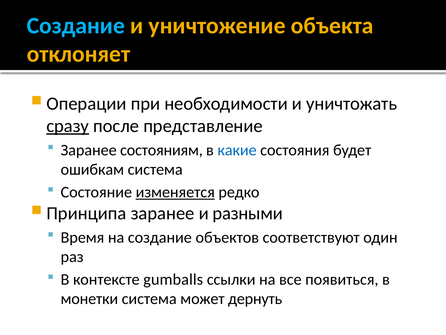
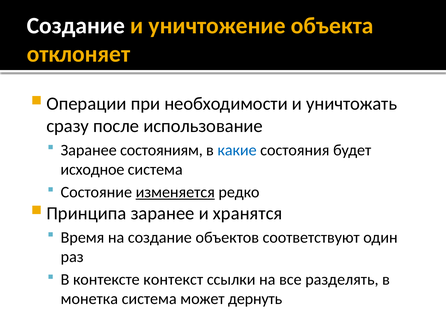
Создание at (76, 26) colour: light blue -> white
сразу underline: present -> none
представление: представление -> использование
ошибкам: ошибкам -> исходное
разными: разными -> хранятся
gumballs: gumballs -> контекст
появиться: появиться -> разделять
монетки: монетки -> монетка
